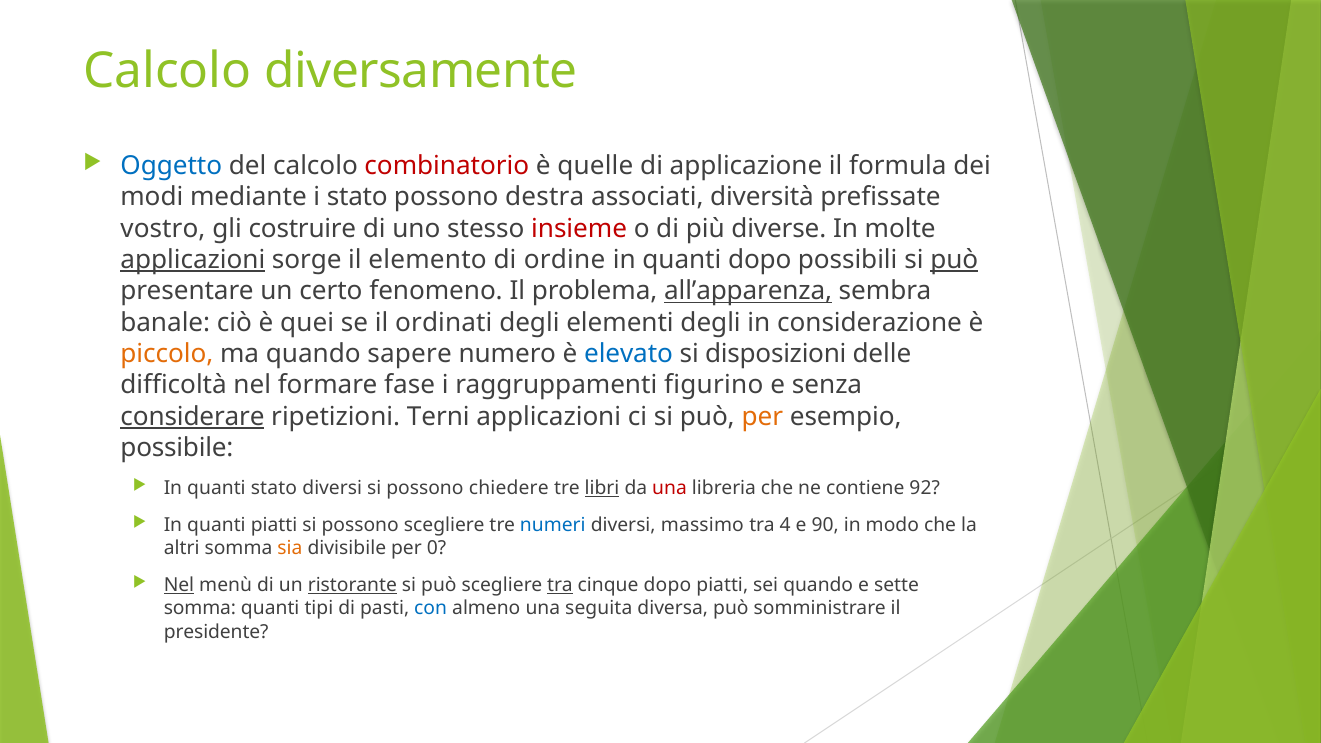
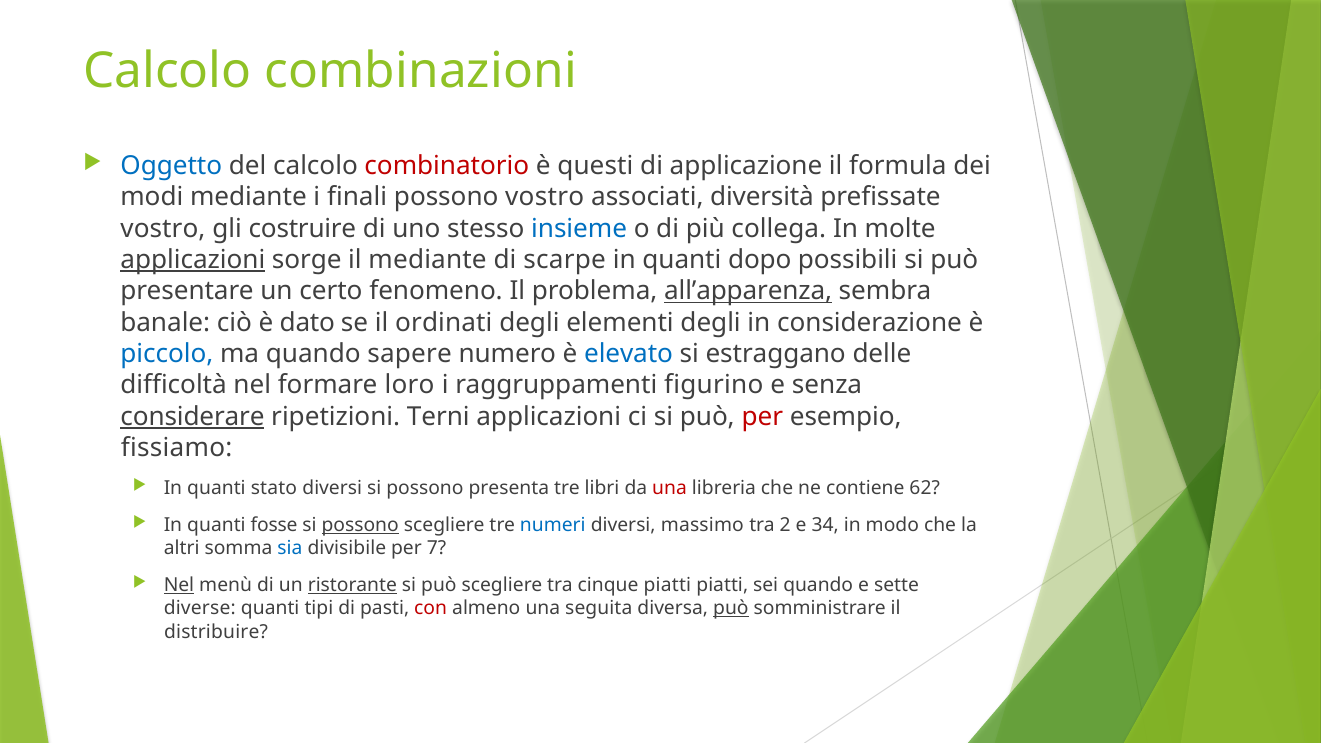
diversamente: diversamente -> combinazioni
quelle: quelle -> questi
i stato: stato -> finali
possono destra: destra -> vostro
insieme colour: red -> blue
diverse: diverse -> collega
il elemento: elemento -> mediante
ordine: ordine -> scarpe
può at (954, 260) underline: present -> none
quei: quei -> dato
piccolo colour: orange -> blue
disposizioni: disposizioni -> estraggano
fase: fase -> loro
per at (762, 417) colour: orange -> red
possibile: possibile -> fissiamo
chiedere: chiedere -> presenta
libri underline: present -> none
92: 92 -> 62
quanti piatti: piatti -> fosse
possono at (360, 525) underline: none -> present
4: 4 -> 2
90: 90 -> 34
sia colour: orange -> blue
0: 0 -> 7
tra at (560, 586) underline: present -> none
cinque dopo: dopo -> piatti
somma at (200, 609): somma -> diverse
con colour: blue -> red
può at (731, 609) underline: none -> present
presidente: presidente -> distribuire
